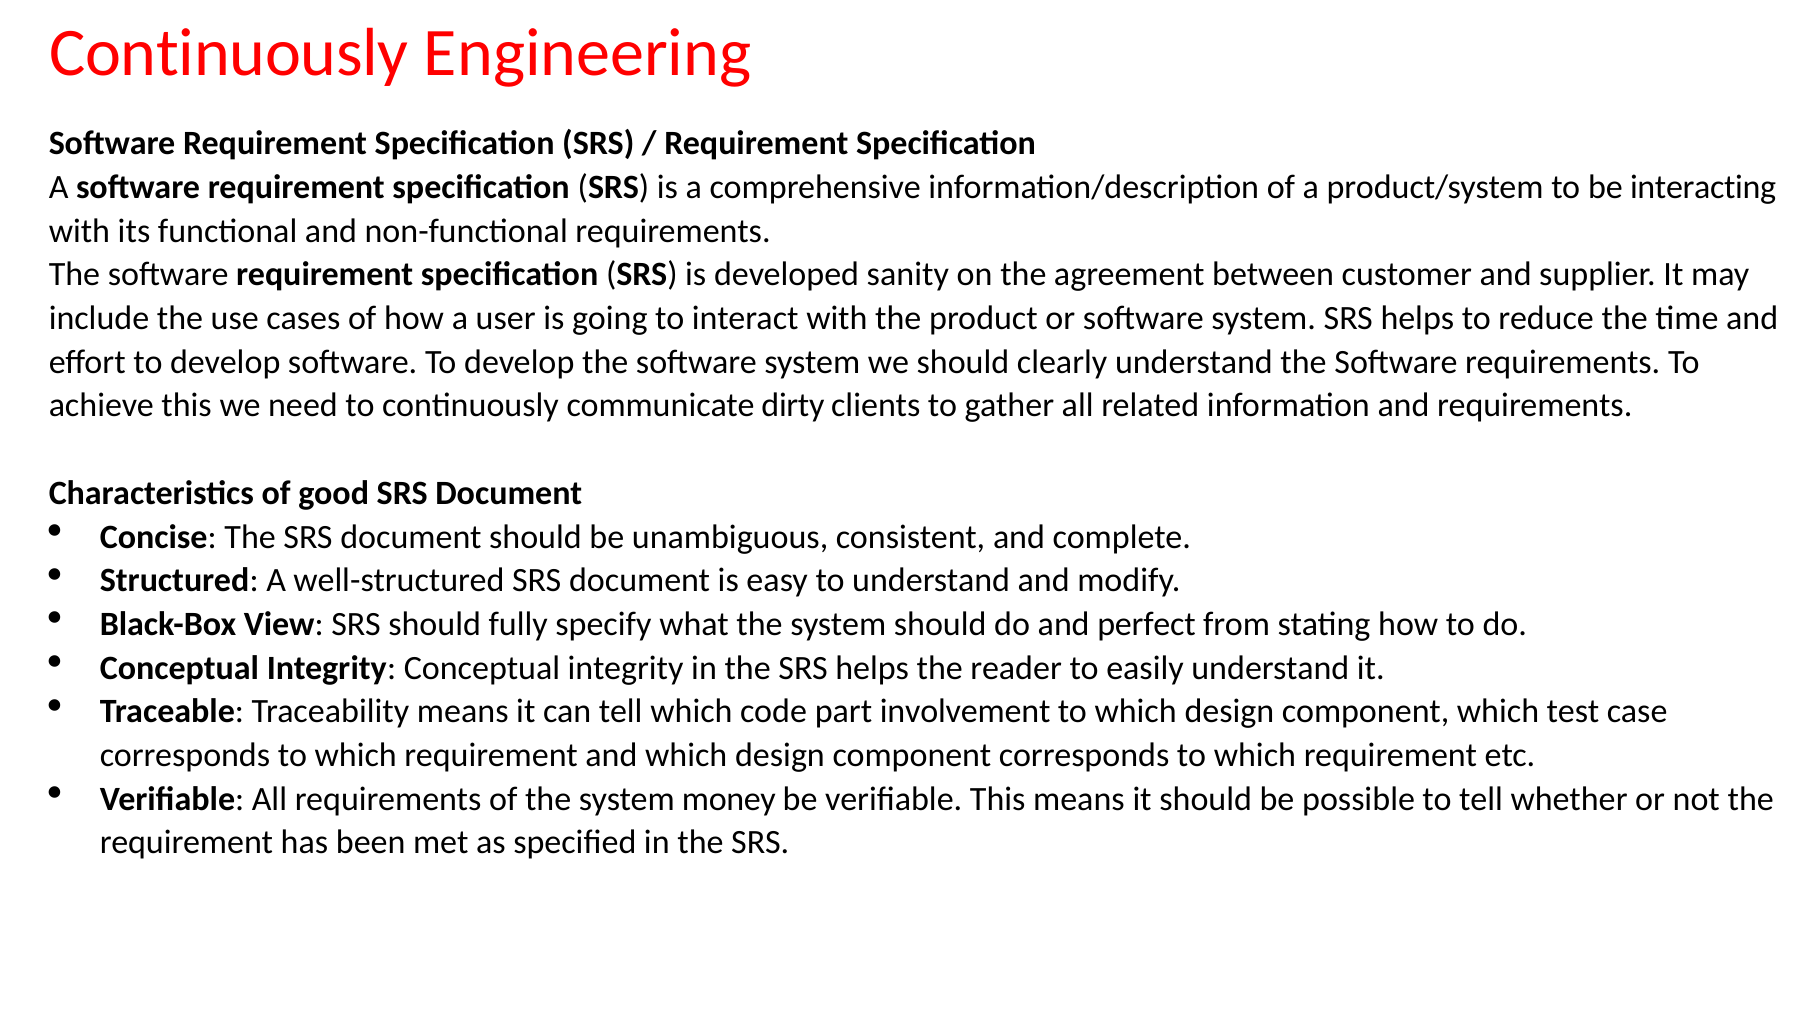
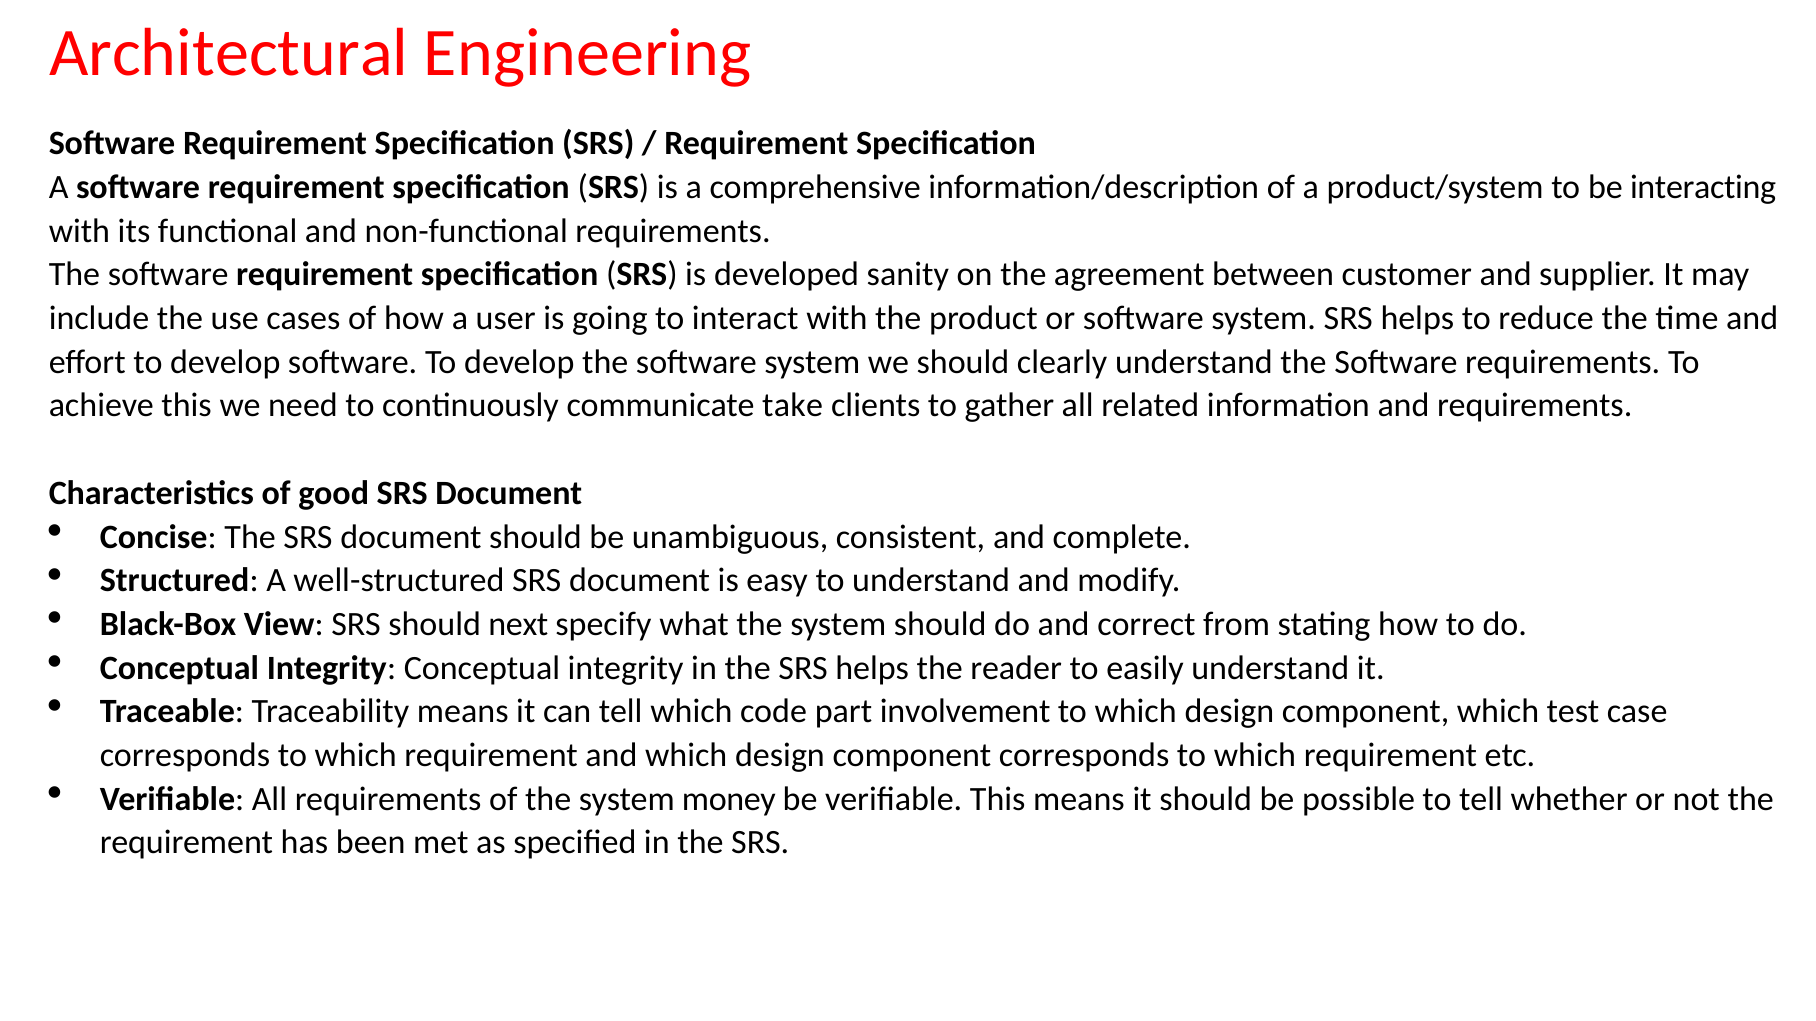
Continuously at (229, 53): Continuously -> Architectural
dirty: dirty -> take
fully: fully -> next
perfect: perfect -> correct
